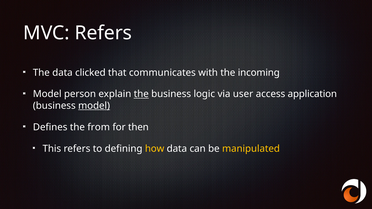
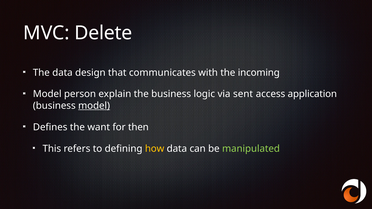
MVC Refers: Refers -> Delete
clicked: clicked -> design
the at (141, 94) underline: present -> none
user: user -> sent
from: from -> want
manipulated colour: yellow -> light green
